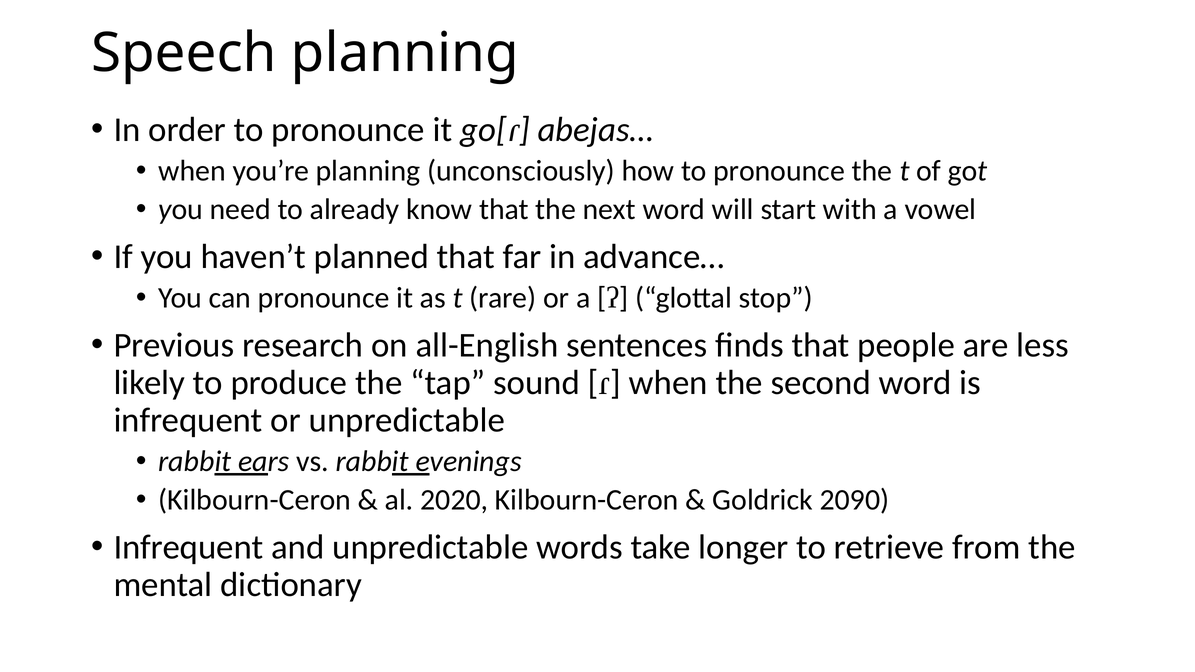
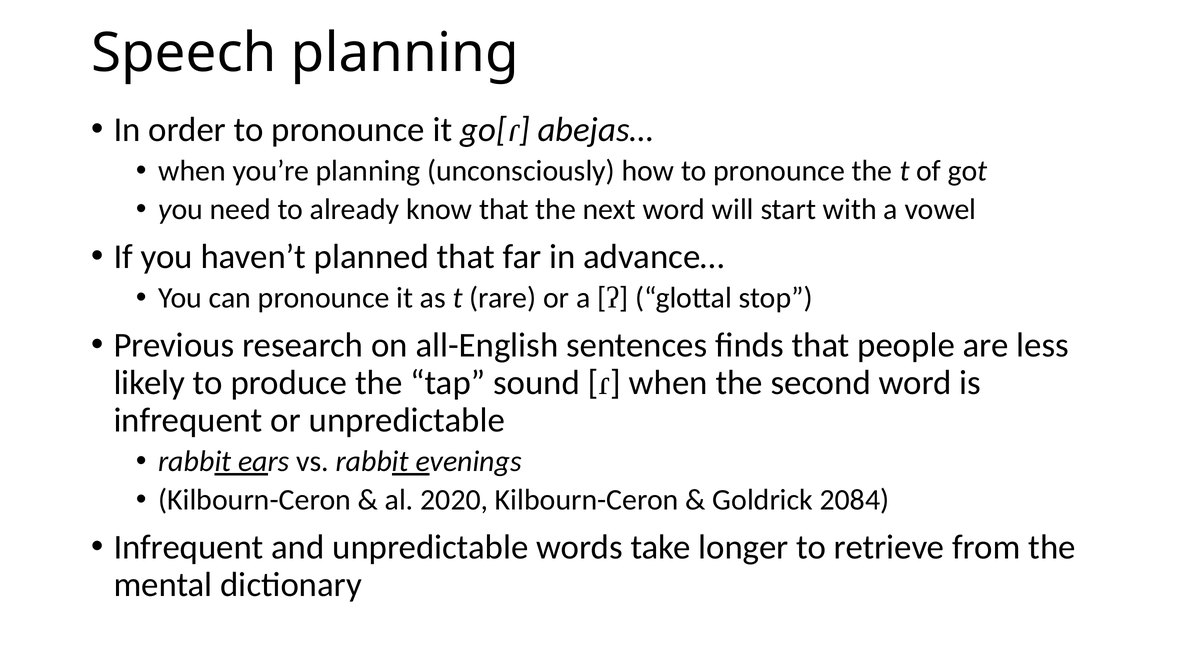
2090: 2090 -> 2084
